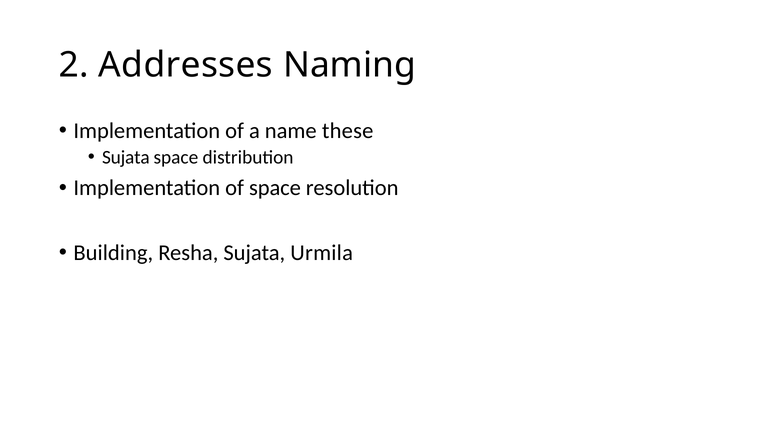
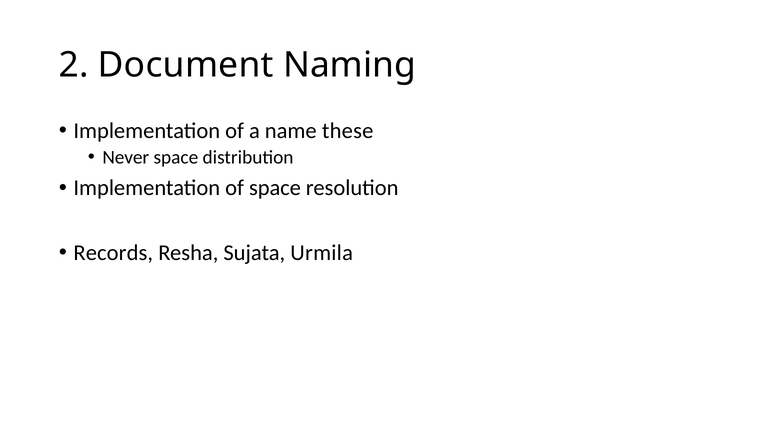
Addresses: Addresses -> Document
Sujata at (126, 157): Sujata -> Never
Building: Building -> Records
